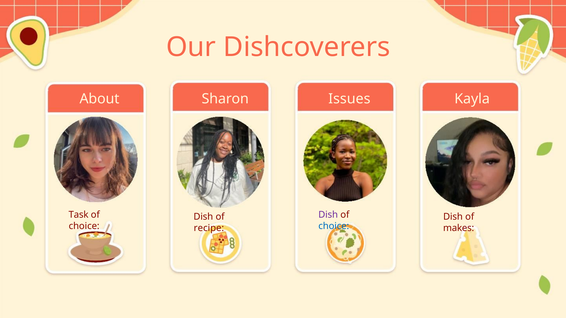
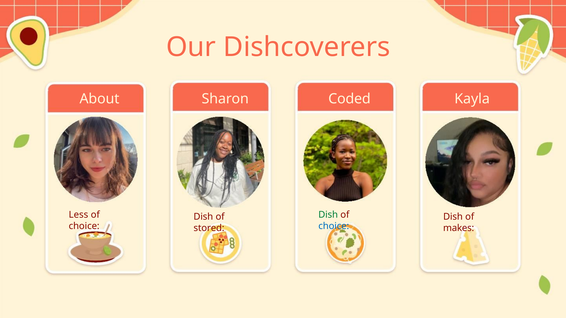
Issues: Issues -> Coded
Task: Task -> Less
Dish at (328, 215) colour: purple -> green
recipe: recipe -> stored
